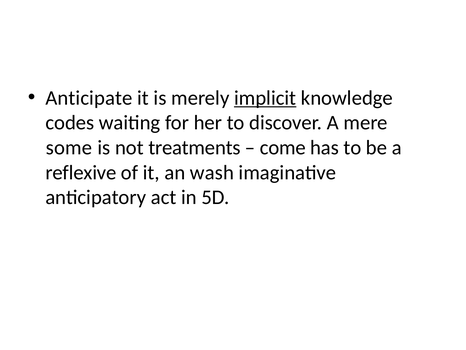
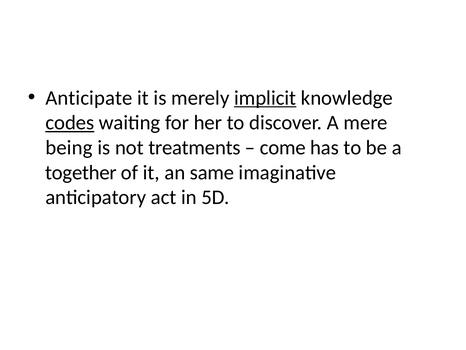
codes underline: none -> present
some: some -> being
reflexive: reflexive -> together
wash: wash -> same
